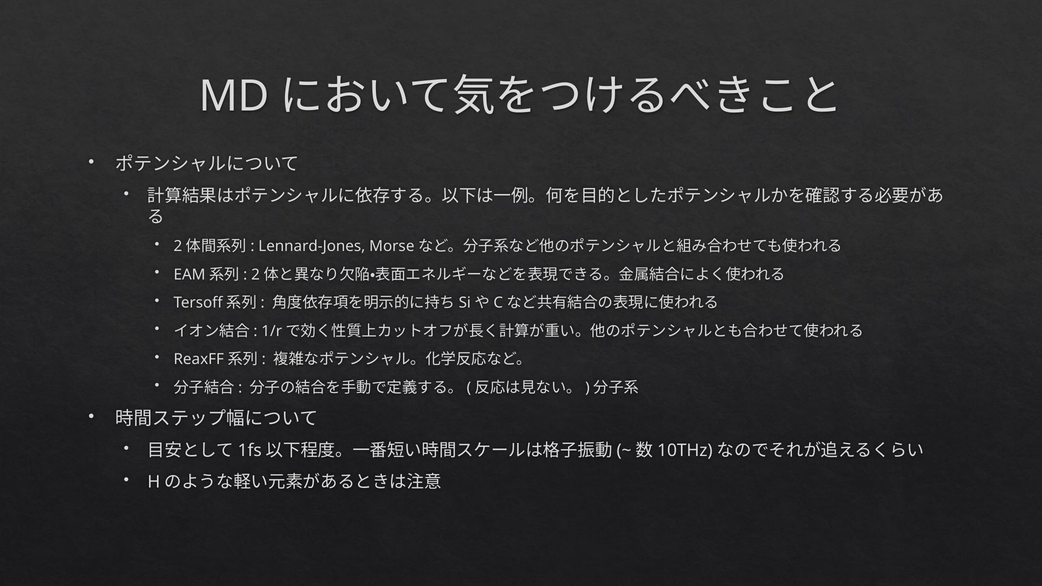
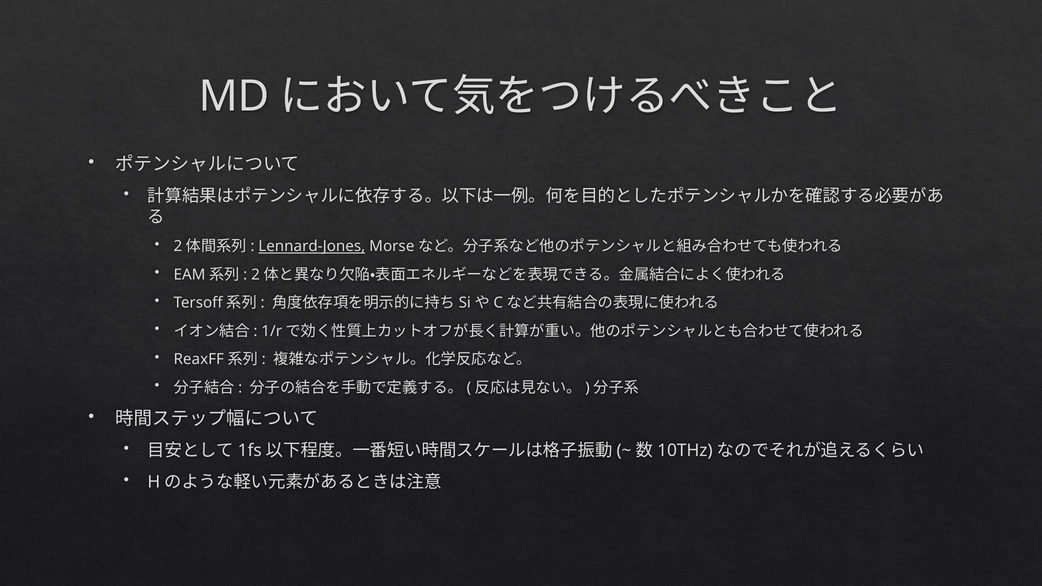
Lennard-Jones underline: none -> present
